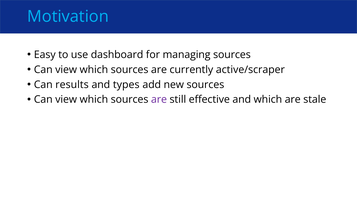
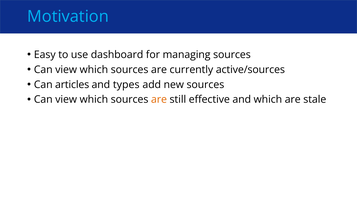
active/scraper: active/scraper -> active/sources
results: results -> articles
are at (159, 99) colour: purple -> orange
